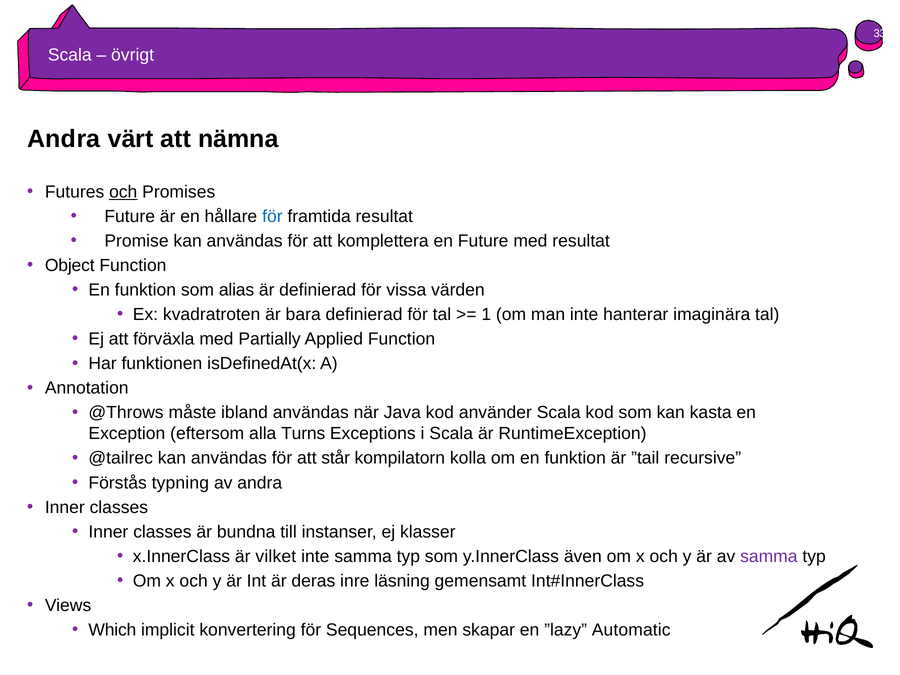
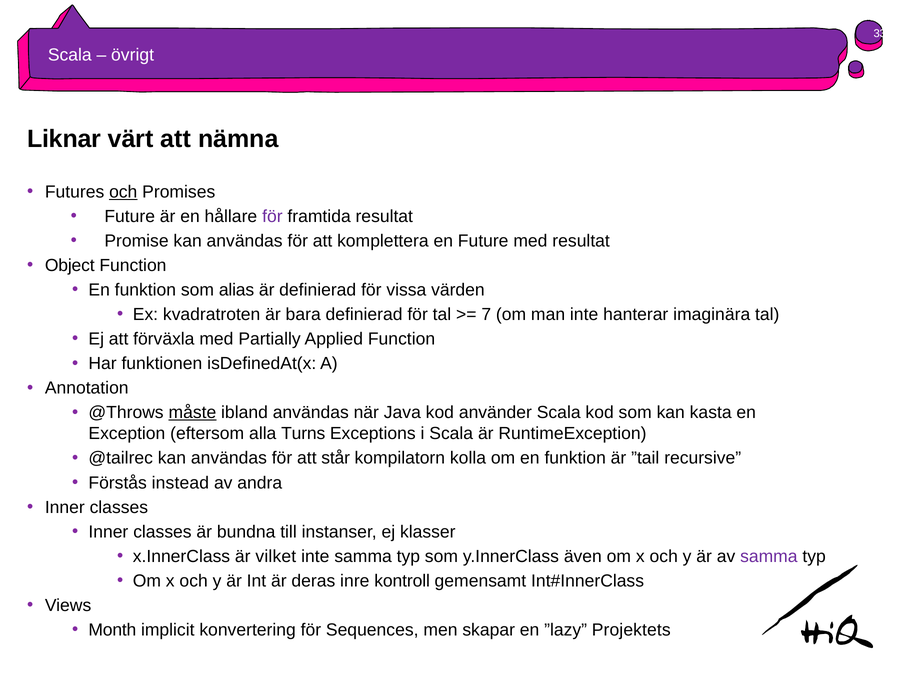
Andra at (64, 139): Andra -> Liknar
för at (272, 217) colour: blue -> purple
1: 1 -> 7
måste underline: none -> present
typning: typning -> instead
läsning: läsning -> kontroll
Which: Which -> Month
Automatic: Automatic -> Projektets
